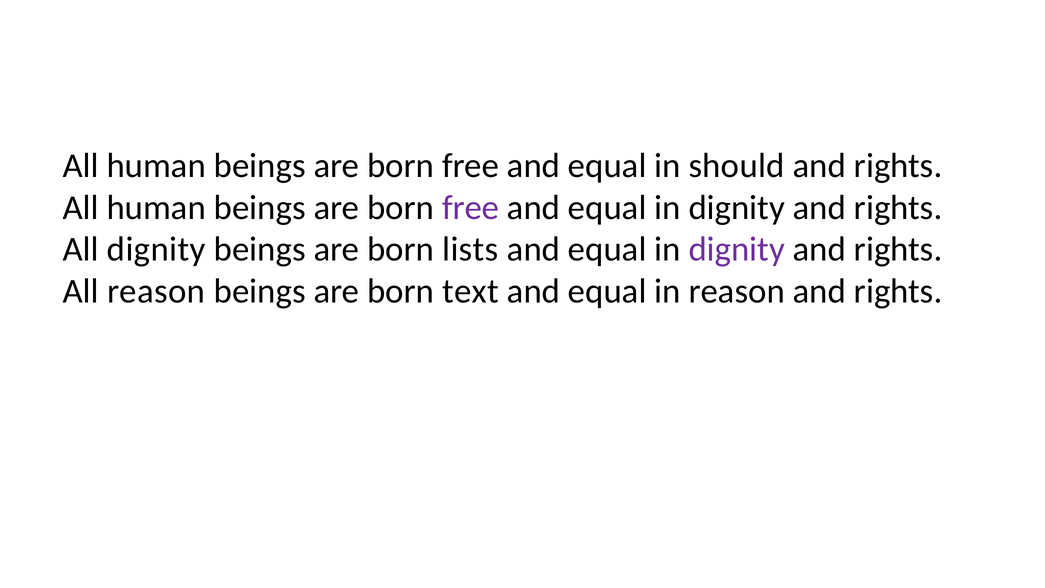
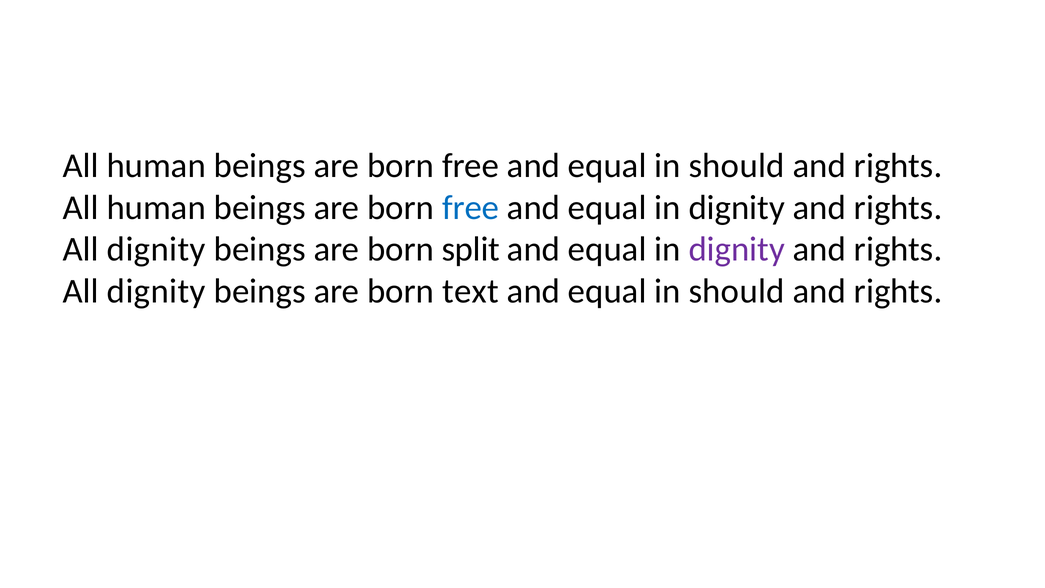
free at (471, 208) colour: purple -> blue
lists: lists -> split
reason at (156, 291): reason -> dignity
reason at (737, 291): reason -> should
